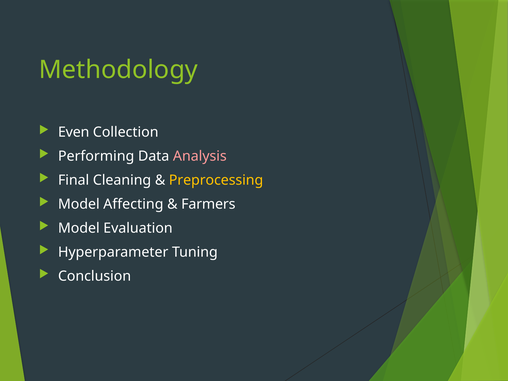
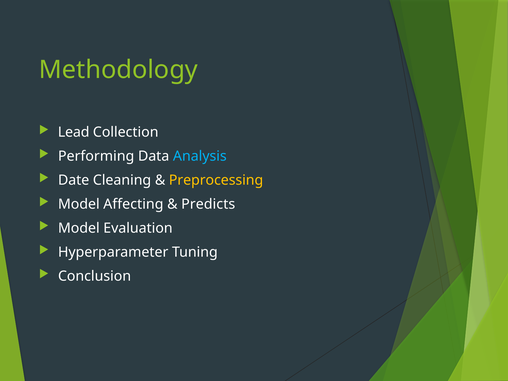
Even: Even -> Lead
Analysis colour: pink -> light blue
Final: Final -> Date
Farmers: Farmers -> Predicts
